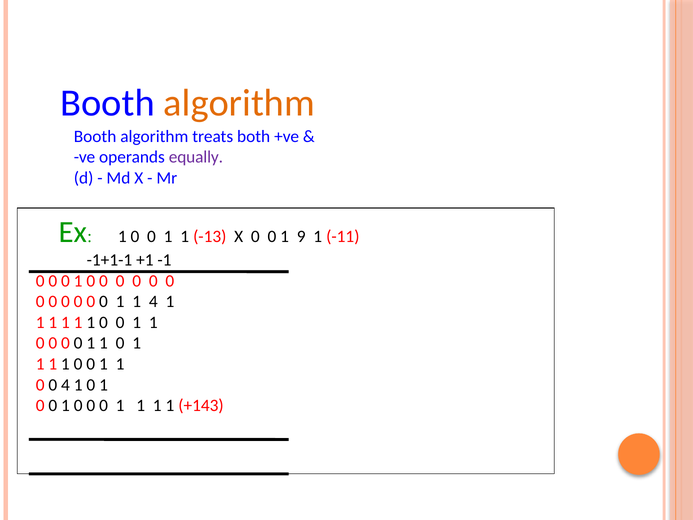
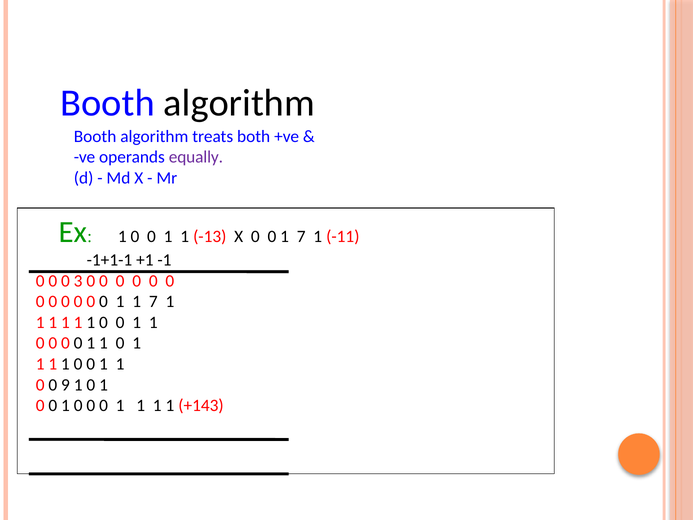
algorithm at (239, 103) colour: orange -> black
0 1 9: 9 -> 7
1 at (78, 281): 1 -> 3
1 1 4: 4 -> 7
0 4: 4 -> 9
